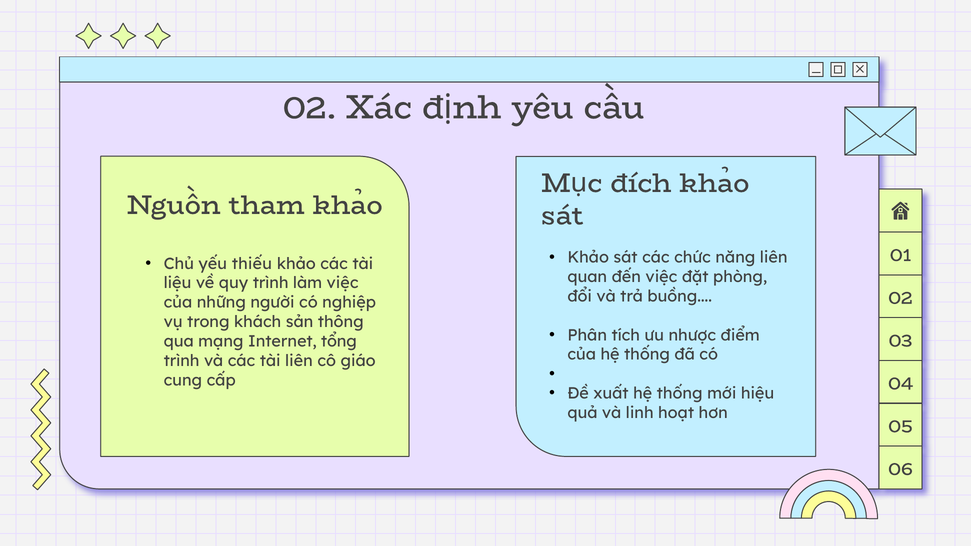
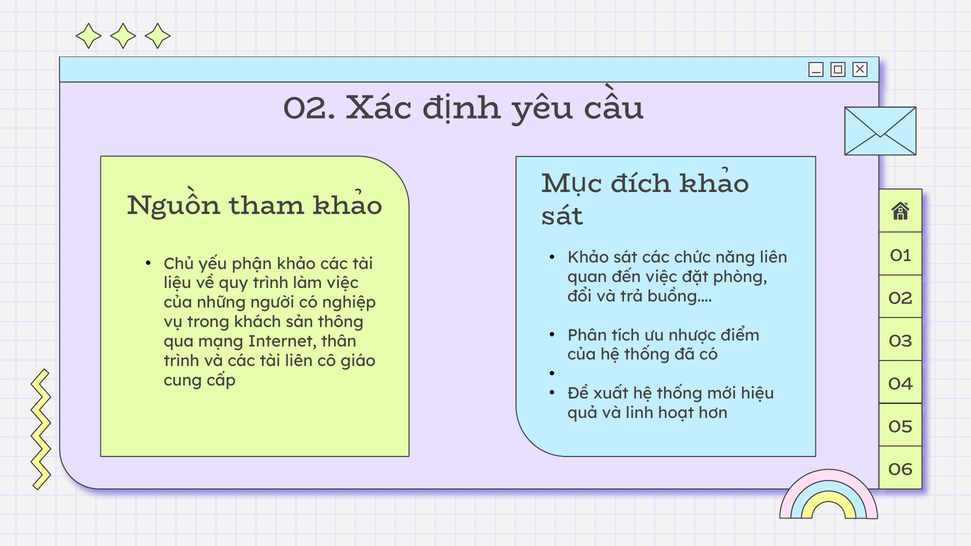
thiếu: thiếu -> phận
tổng: tổng -> thân
